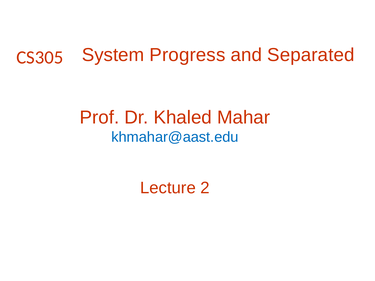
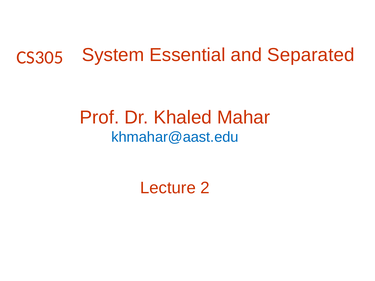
Progress: Progress -> Essential
